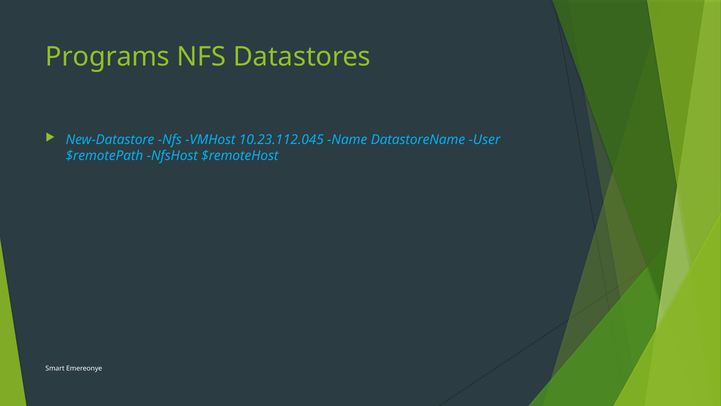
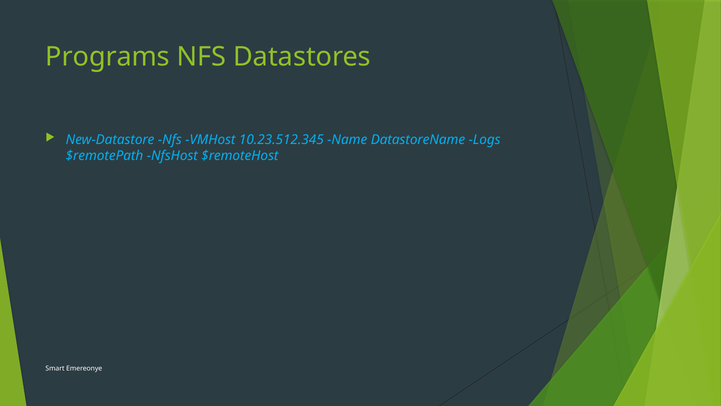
10.23.112.045: 10.23.112.045 -> 10.23.512.345
User: User -> Logs
